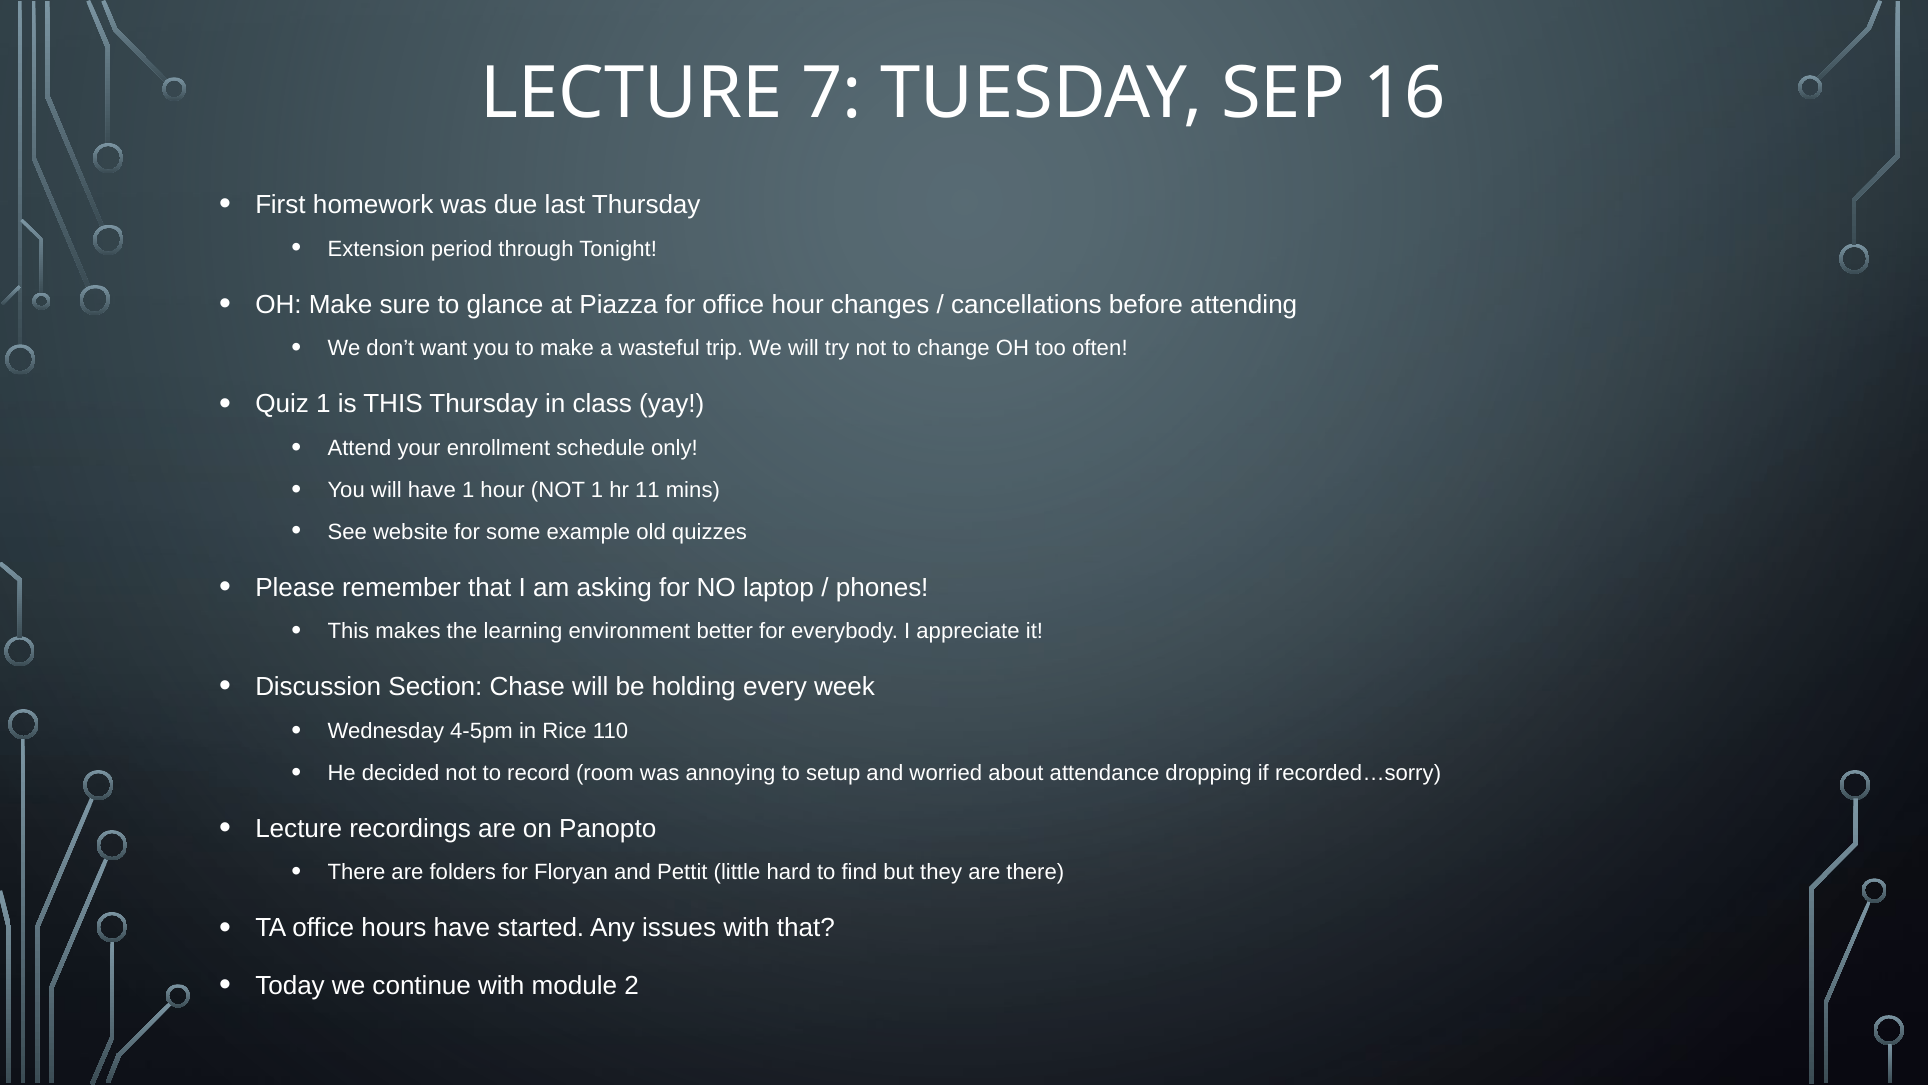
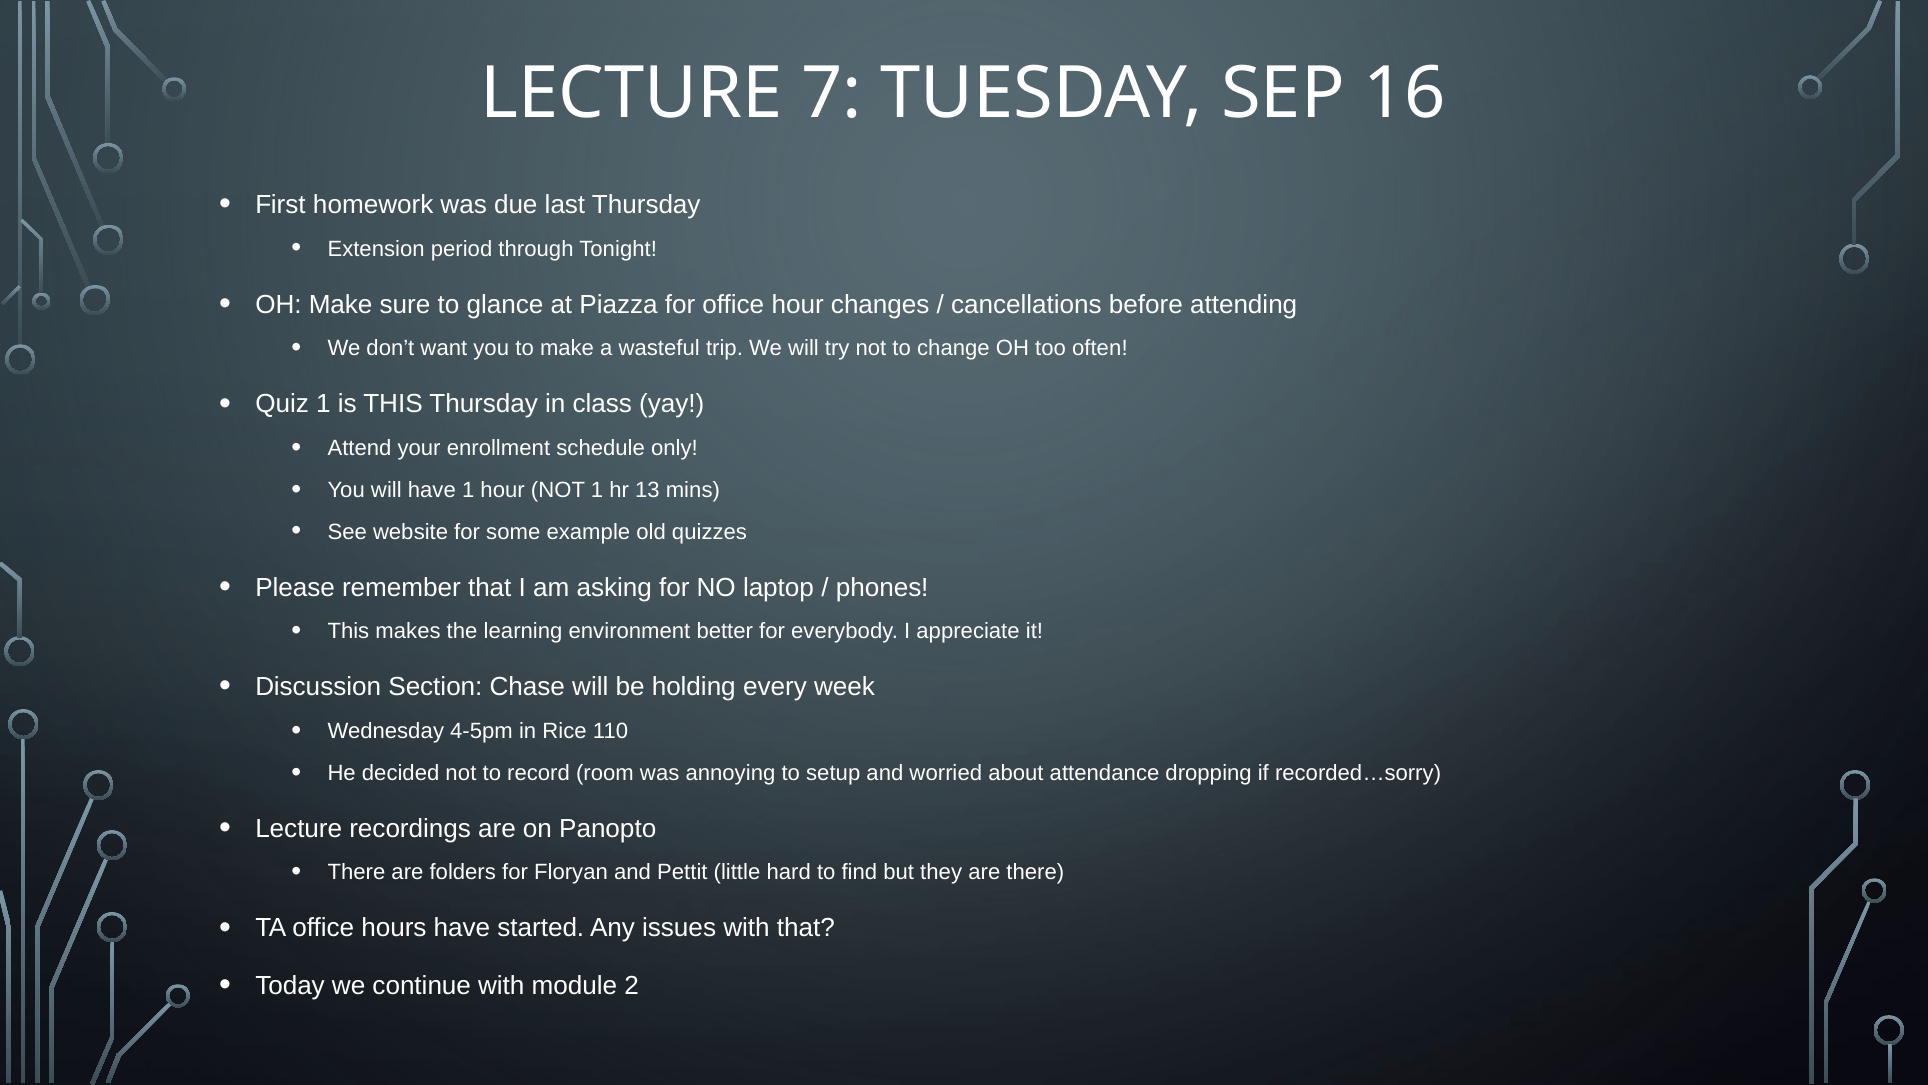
11: 11 -> 13
